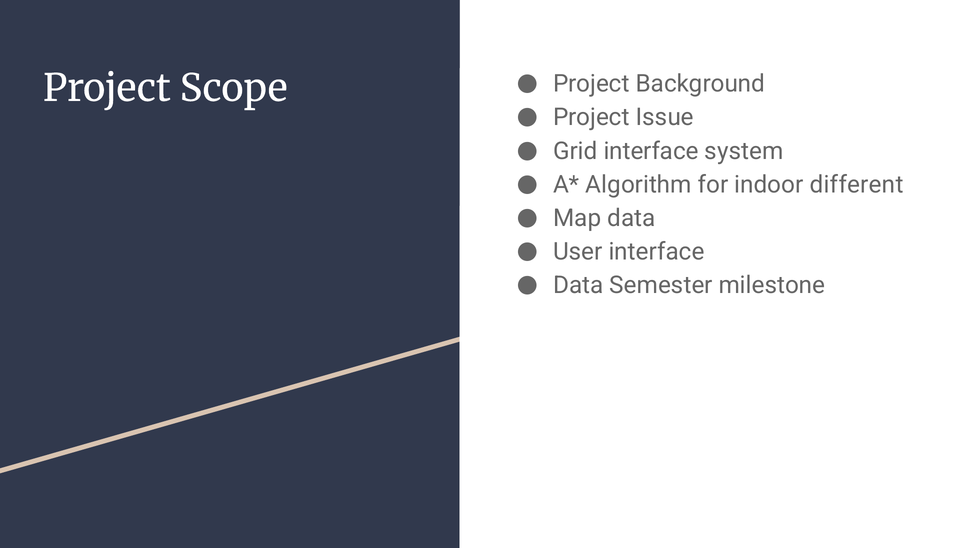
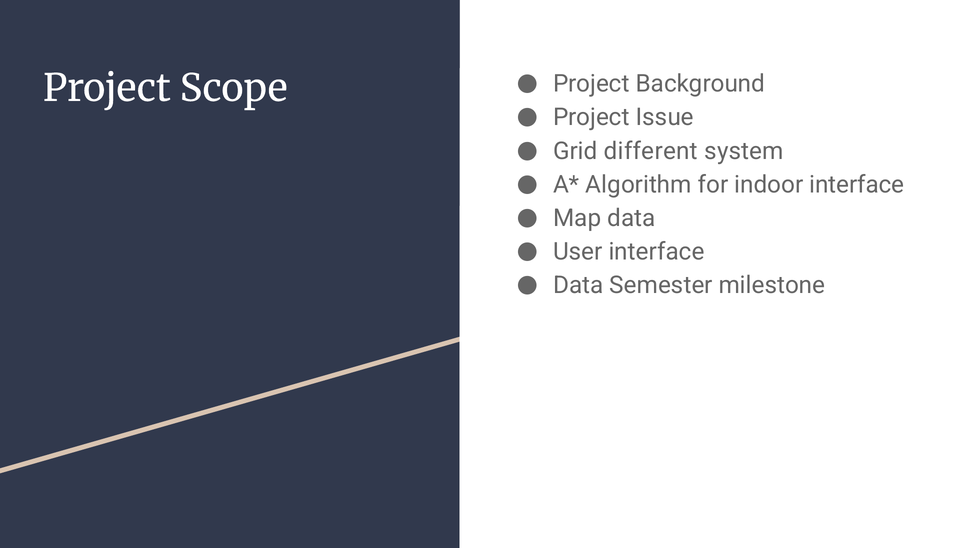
Grid interface: interface -> different
indoor different: different -> interface
